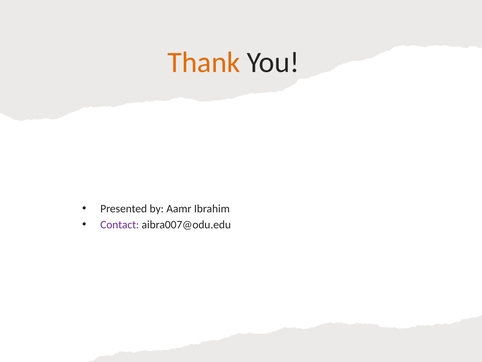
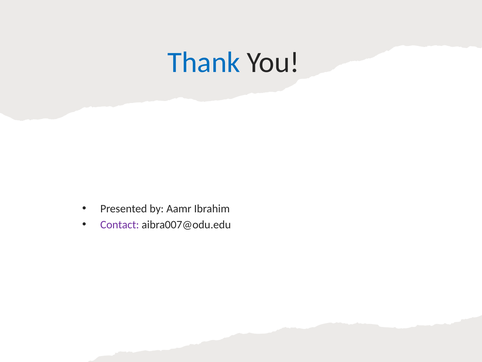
Thank colour: orange -> blue
